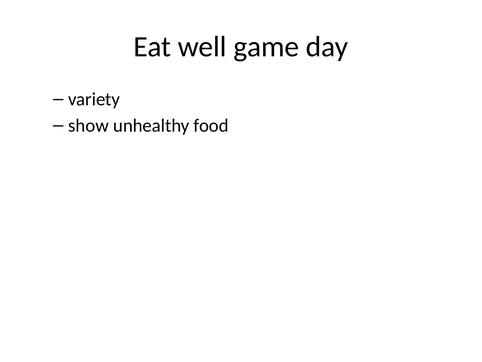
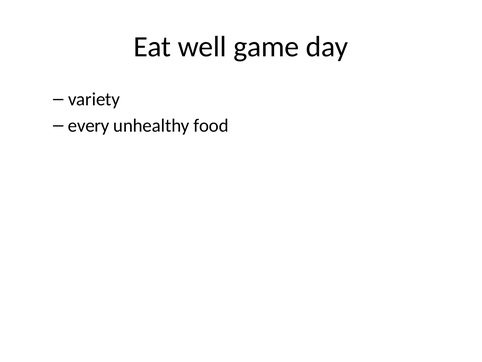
show: show -> every
